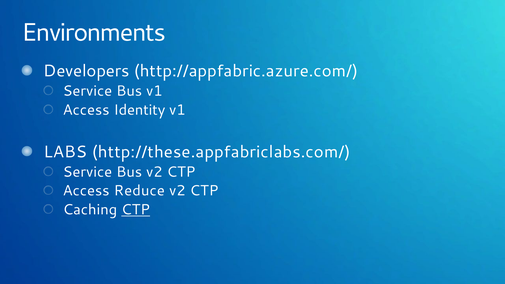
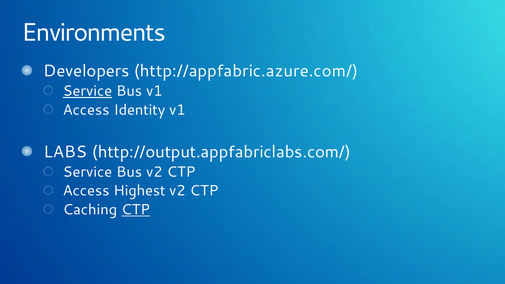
Service at (87, 91) underline: none -> present
http://these.appfabriclabs.com/: http://these.appfabriclabs.com/ -> http://output.appfabriclabs.com/
Reduce: Reduce -> Highest
